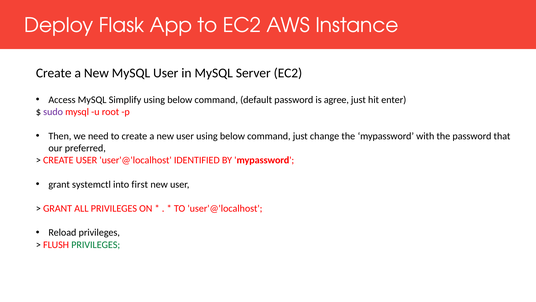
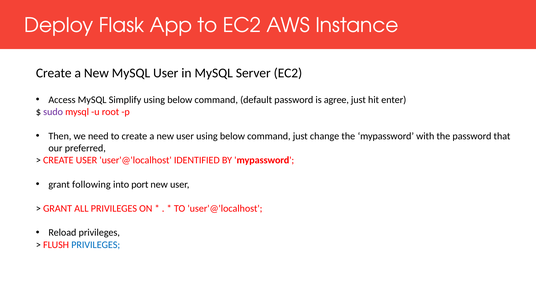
systemctl: systemctl -> following
first: first -> port
PRIVILEGES at (96, 244) colour: green -> blue
